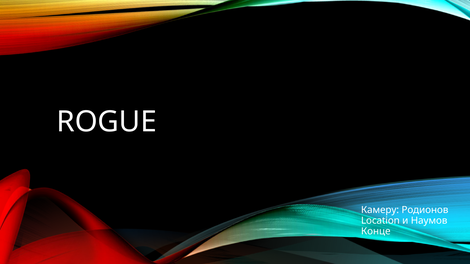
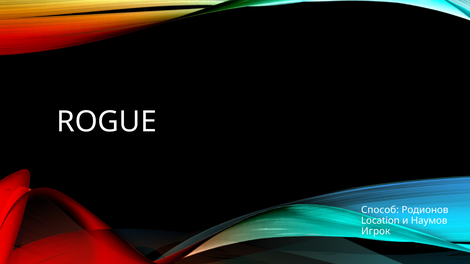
Камеру: Камеру -> Способ
Конце: Конце -> Игрок
